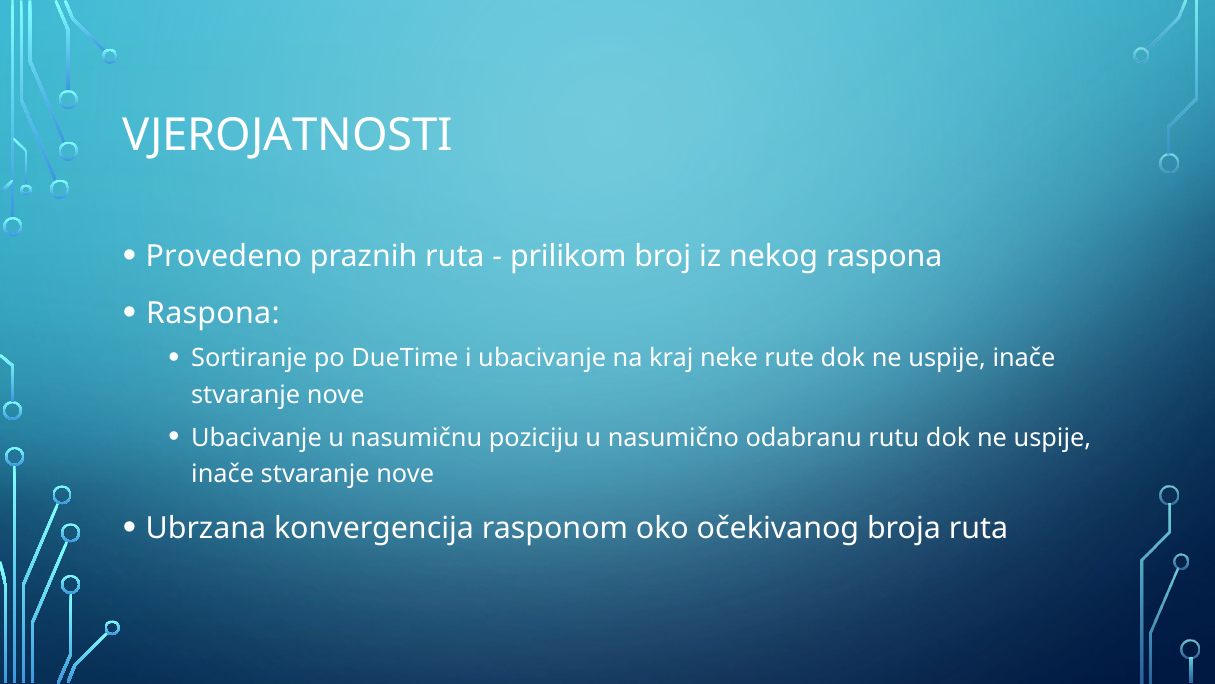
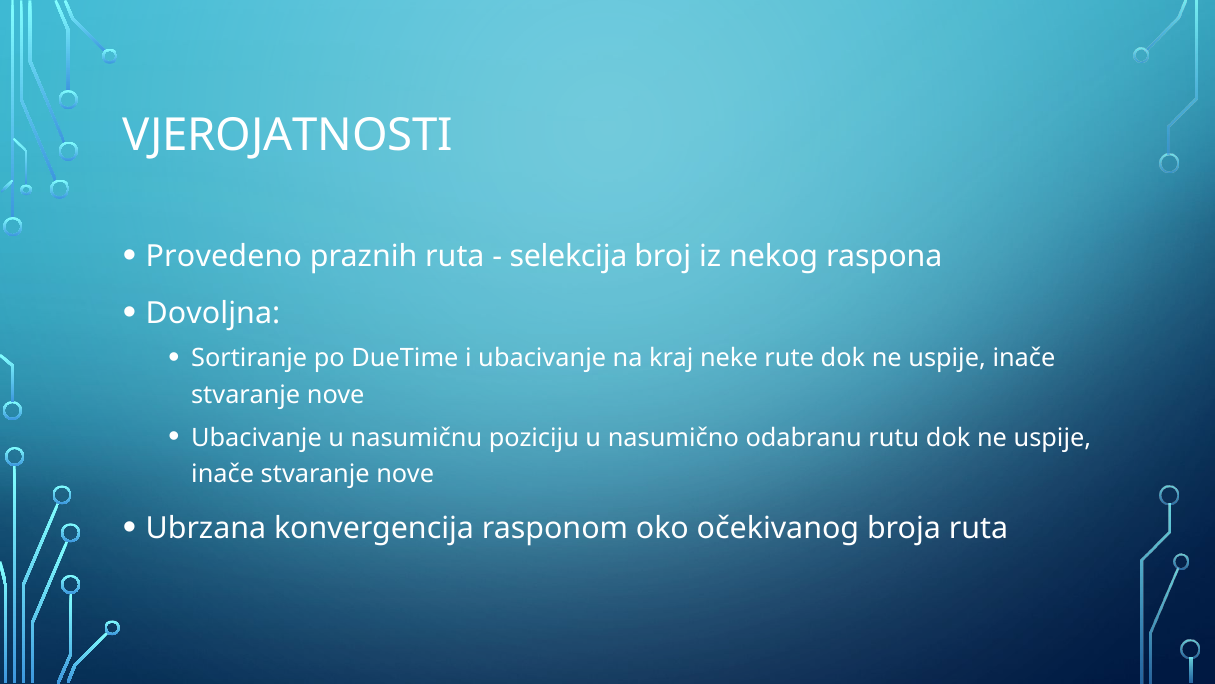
prilikom: prilikom -> selekcija
Raspona at (213, 313): Raspona -> Dovoljna
